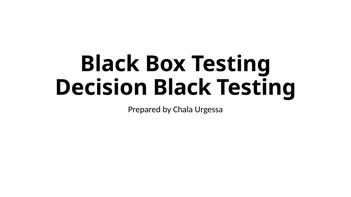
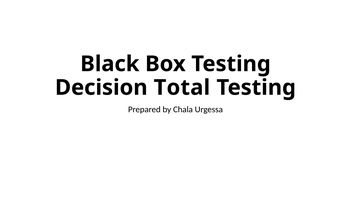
Decision Black: Black -> Total
